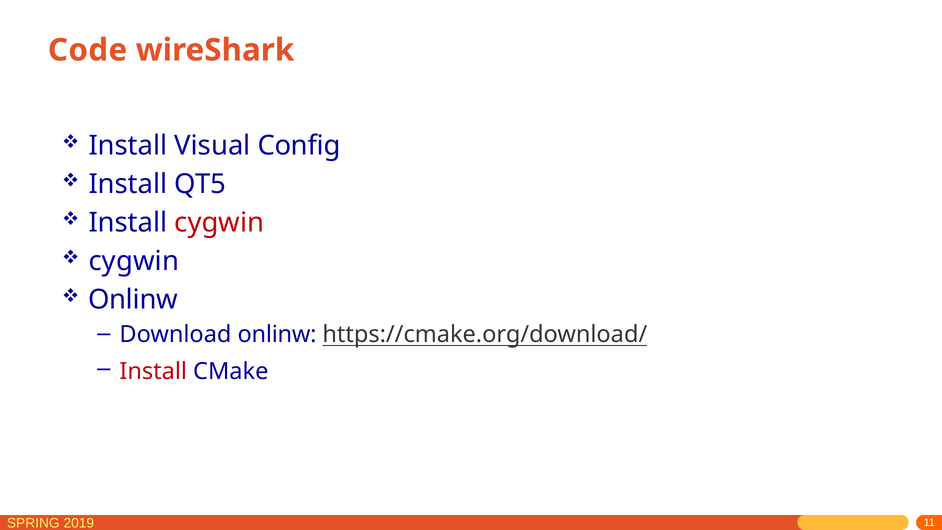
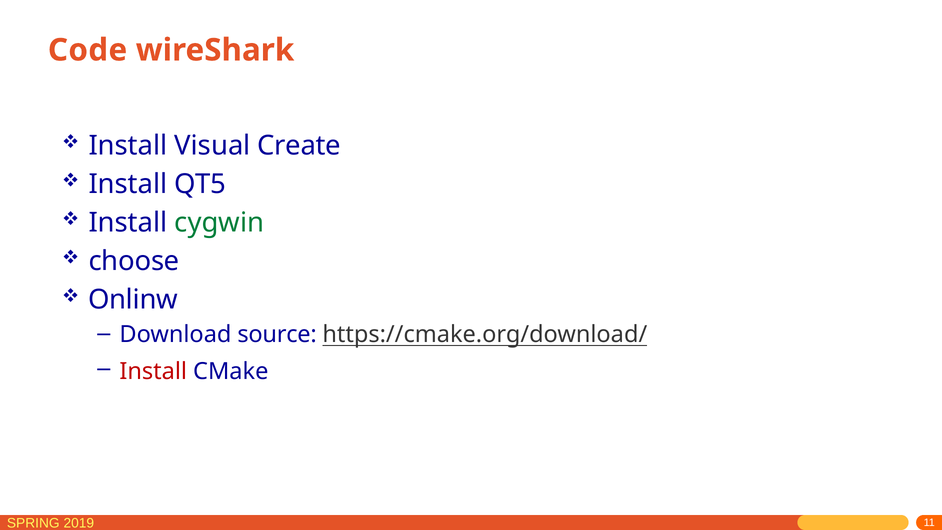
Config: Config -> Create
cygwin at (219, 223) colour: red -> green
cygwin at (134, 261): cygwin -> choose
Download onlinw: onlinw -> source
